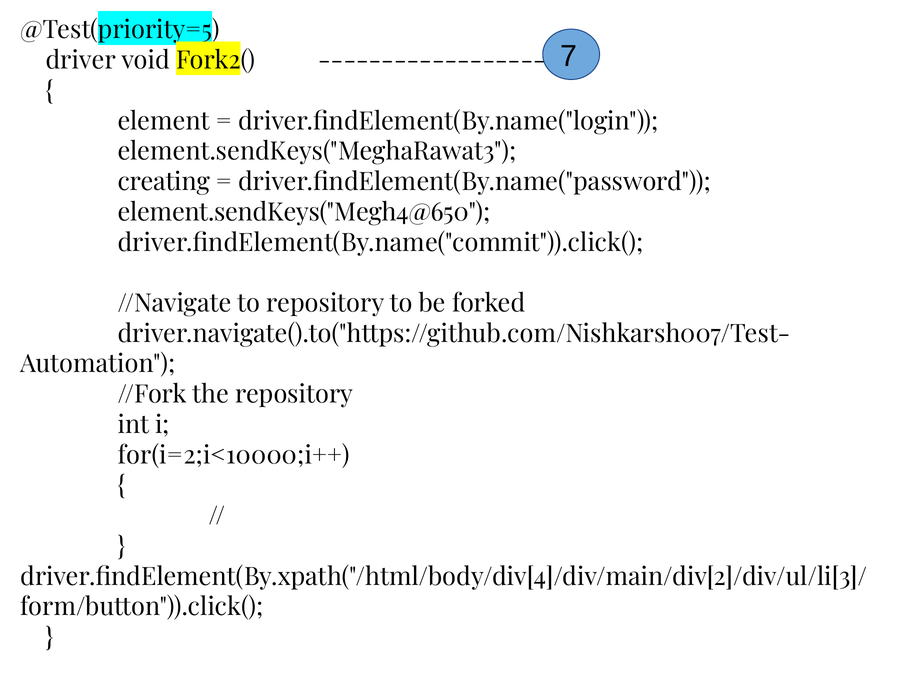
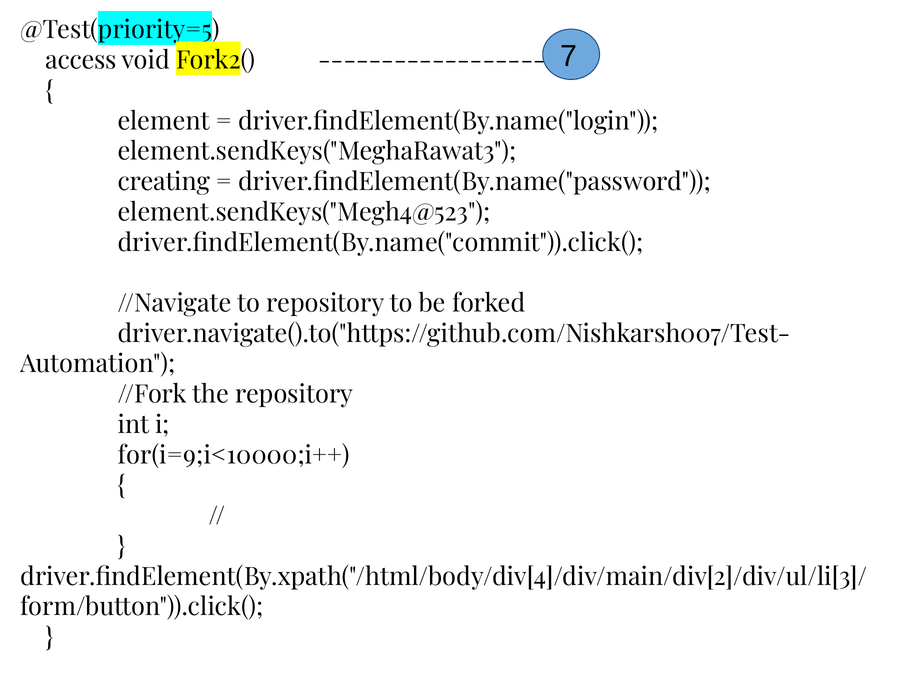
driver: driver -> access
element.sendKeys("Megh4@650: element.sendKeys("Megh4@650 -> element.sendKeys("Megh4@523
for(i=2;i<10000;i++: for(i=2;i<10000;i++ -> for(i=9;i<10000;i++
